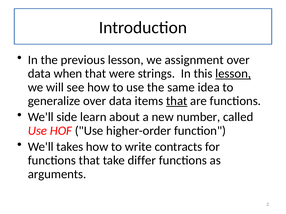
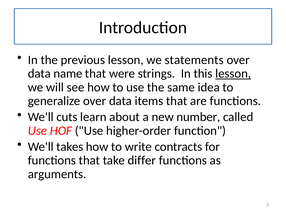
assignment: assignment -> statements
when: when -> name
that at (177, 101) underline: present -> none
side: side -> cuts
